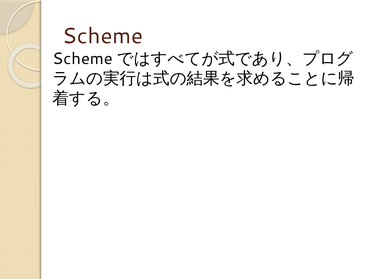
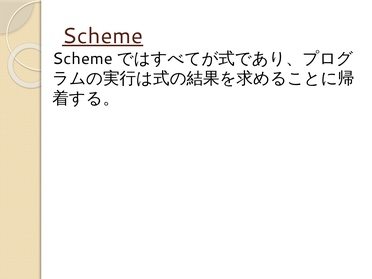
Scheme underline: none -> present
